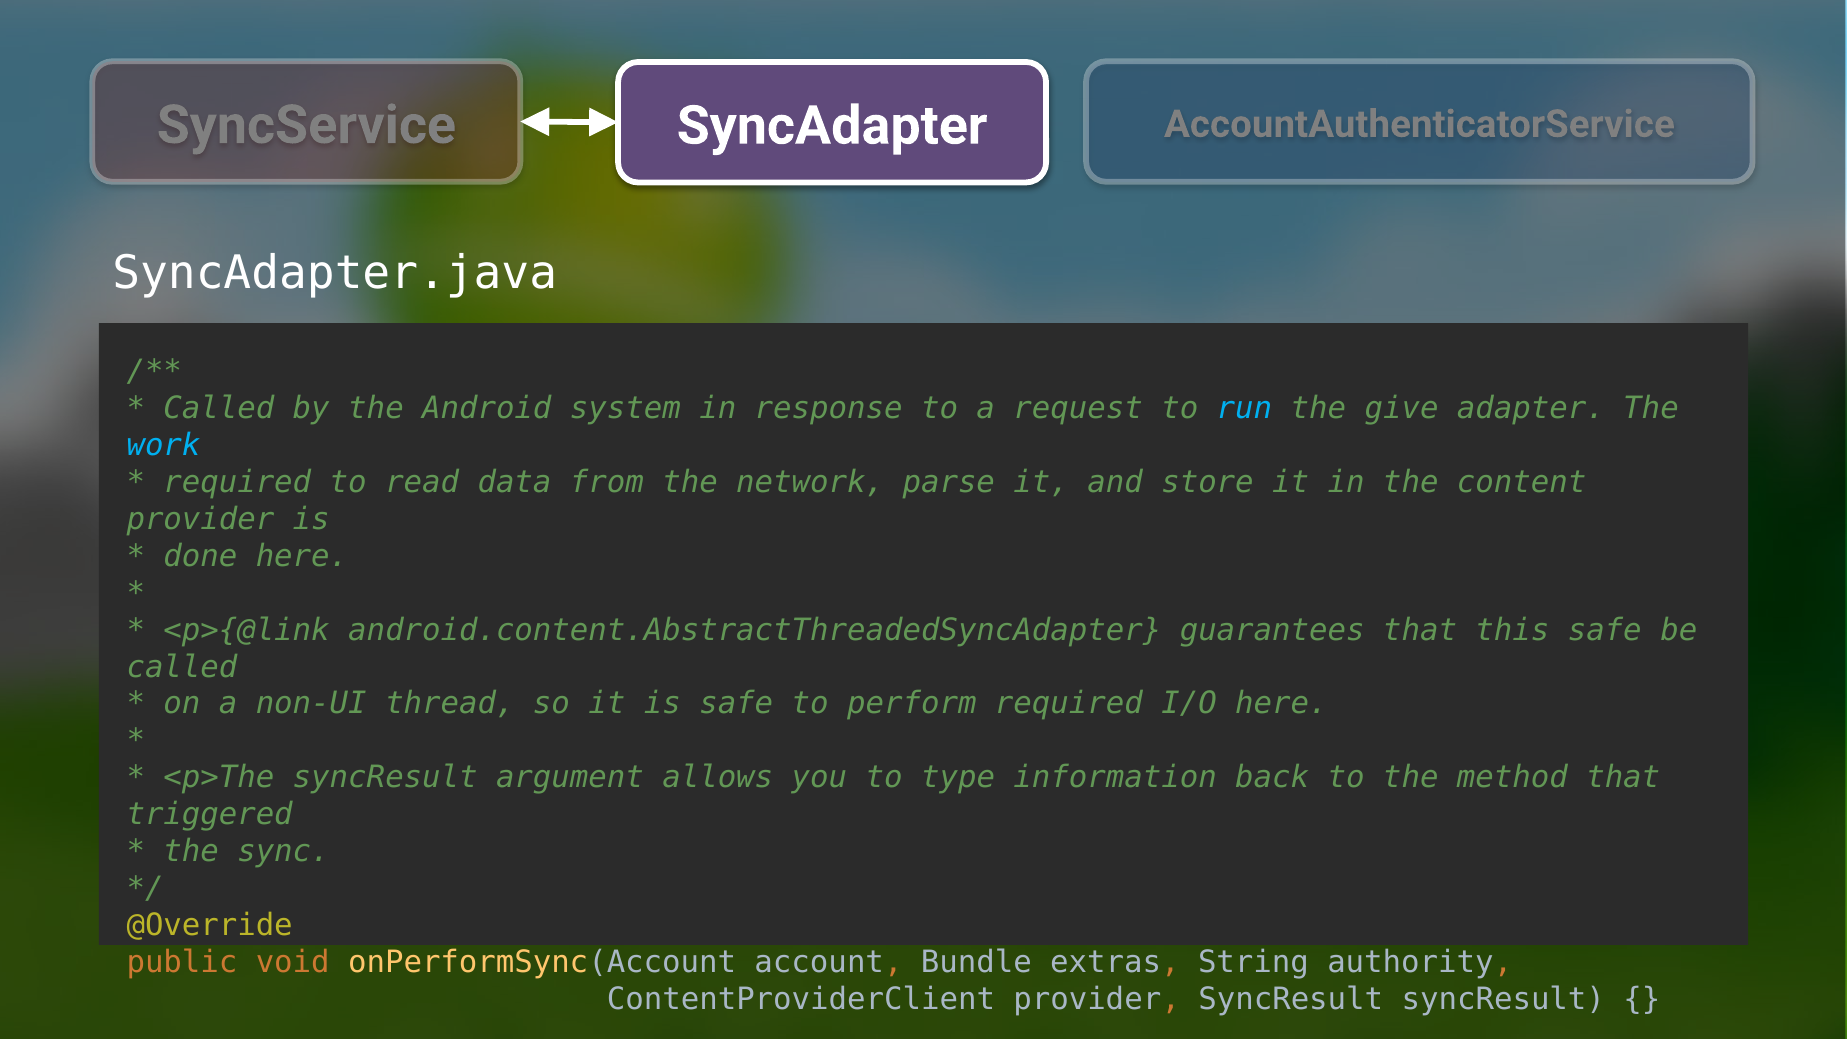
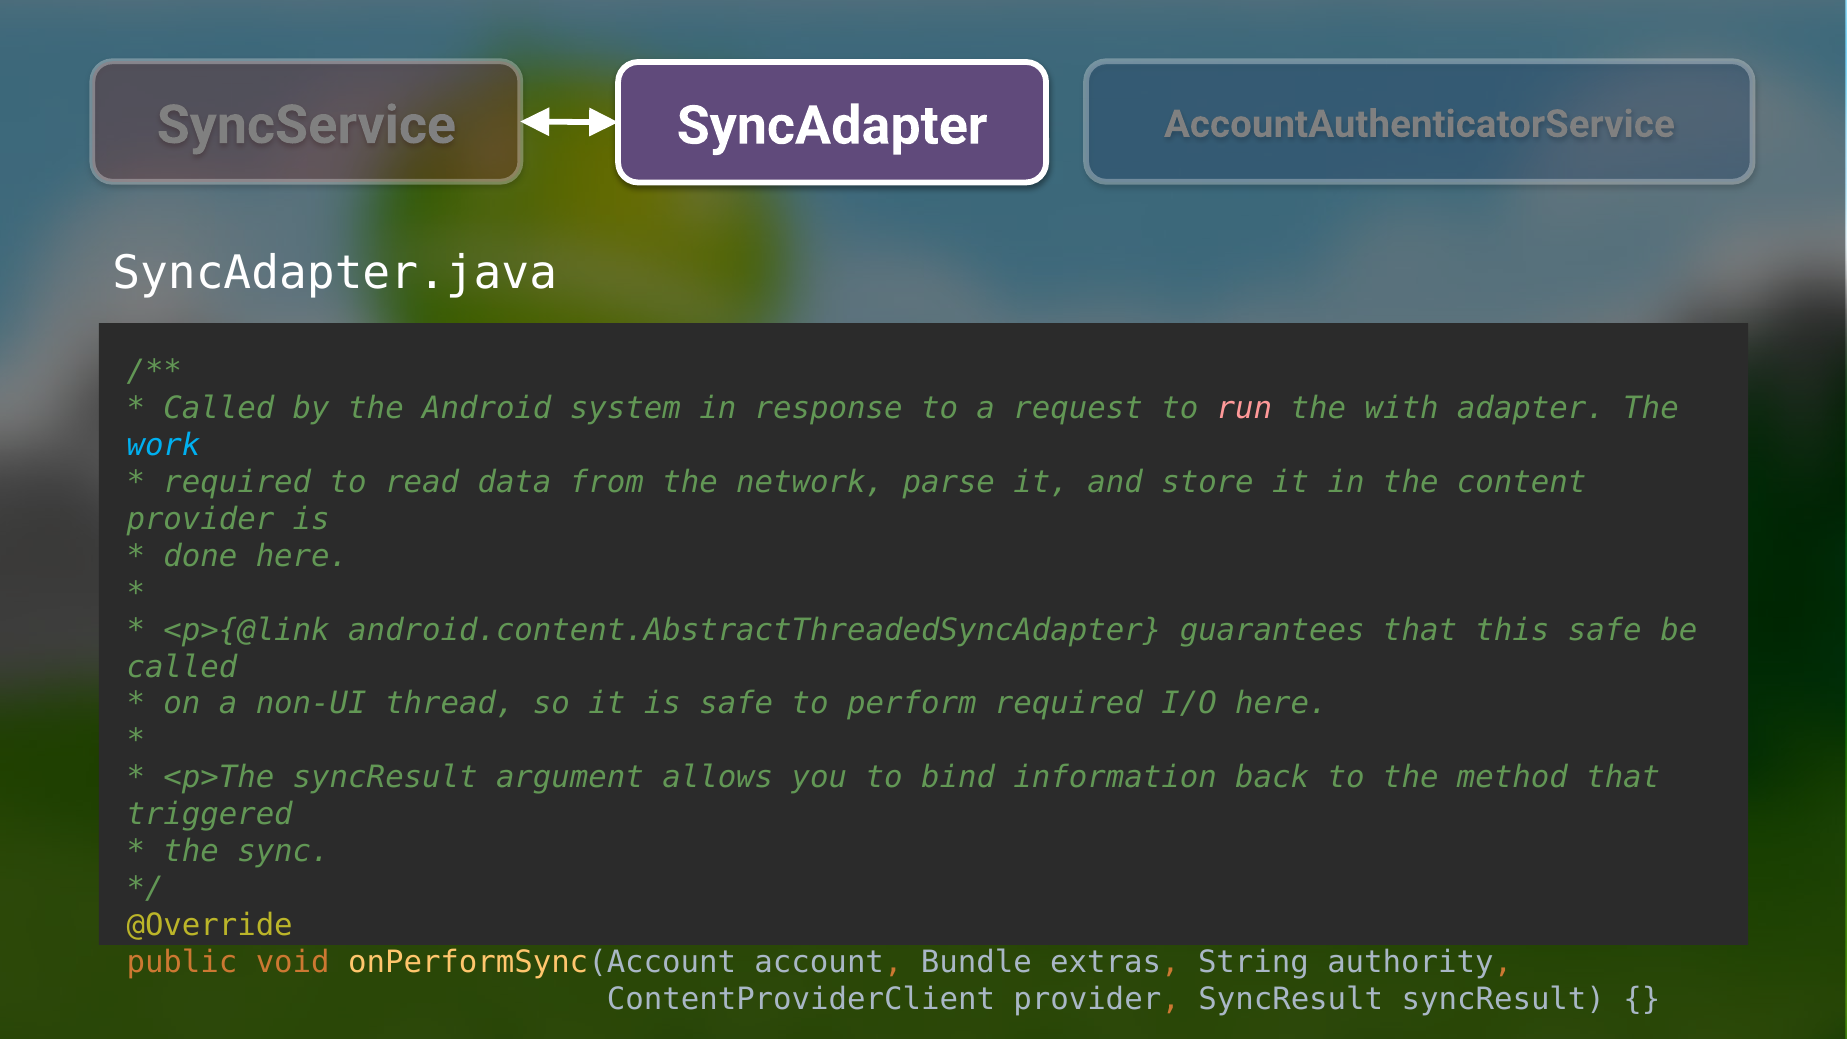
run colour: light blue -> pink
give: give -> with
type: type -> bind
